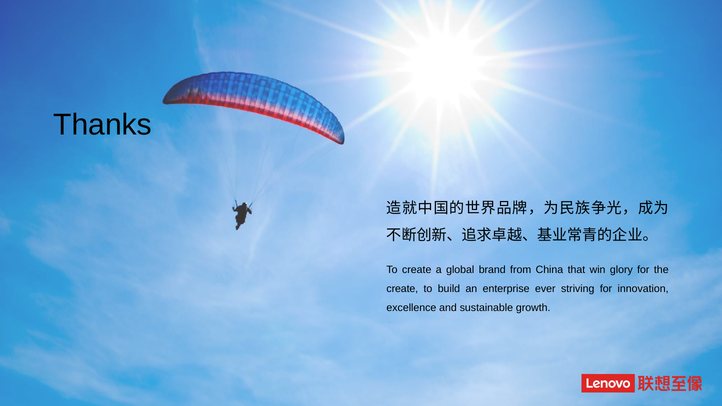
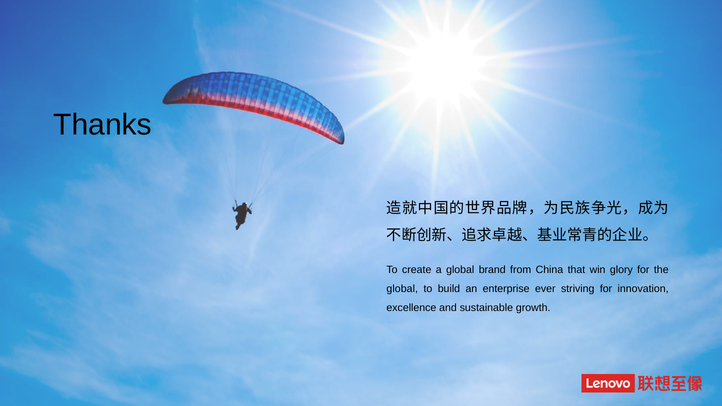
create at (402, 289): create -> global
